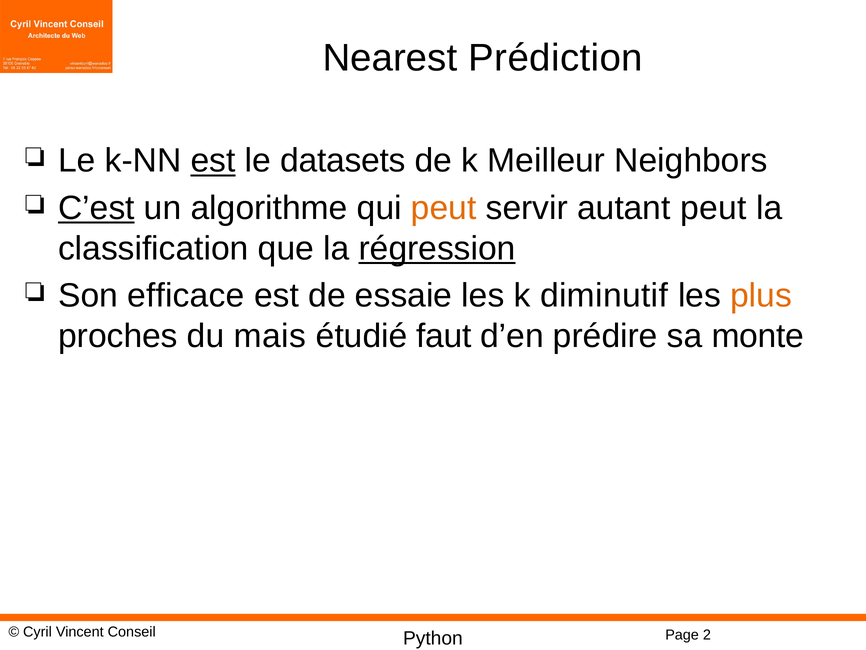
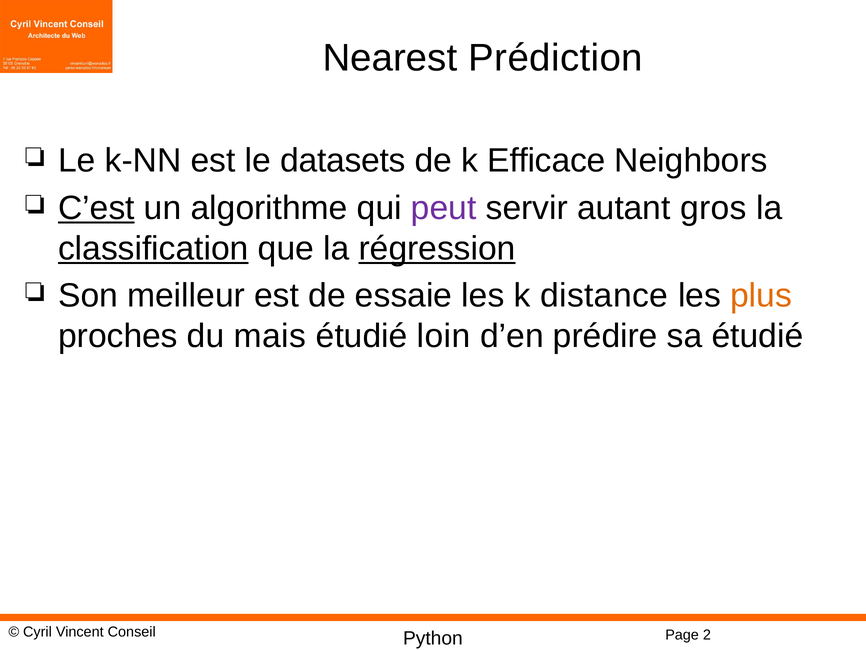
est at (213, 161) underline: present -> none
Meilleur: Meilleur -> Efficace
peut at (444, 208) colour: orange -> purple
autant peut: peut -> gros
classification underline: none -> present
efficace: efficace -> meilleur
diminutif: diminutif -> distance
faut: faut -> loin
sa monte: monte -> étudié
